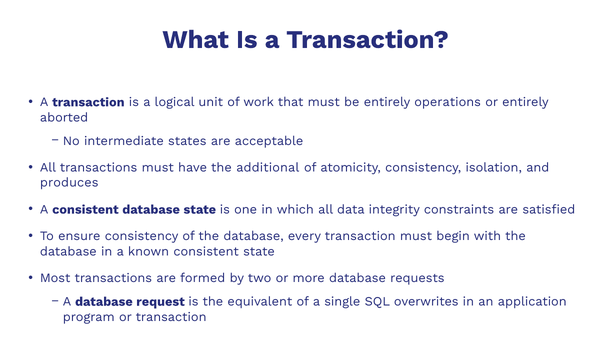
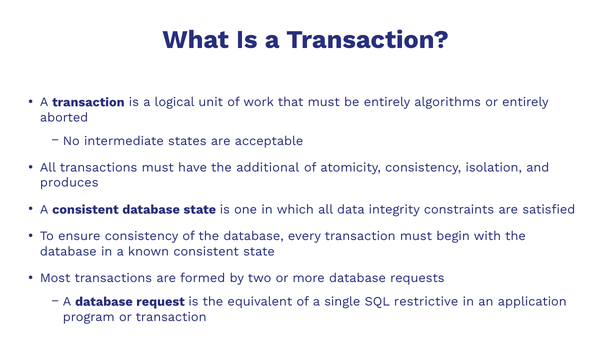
operations: operations -> algorithms
overwrites: overwrites -> restrictive
